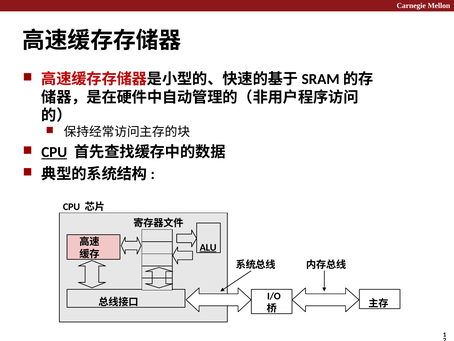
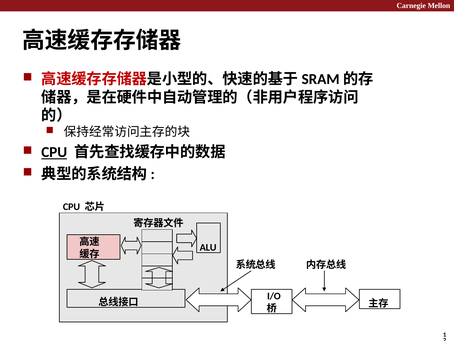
ALU underline: present -> none
